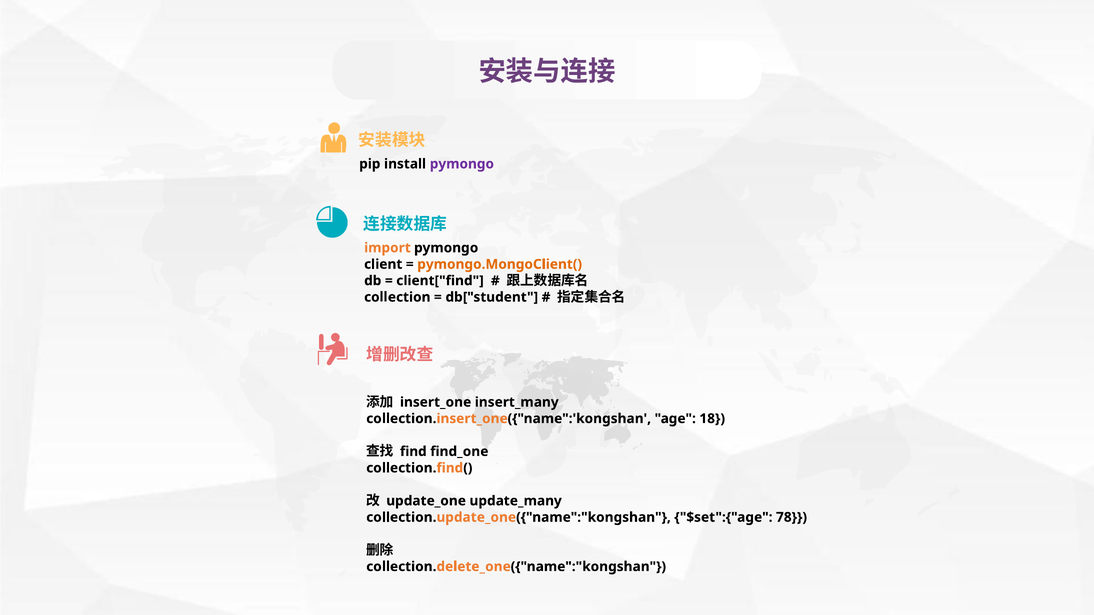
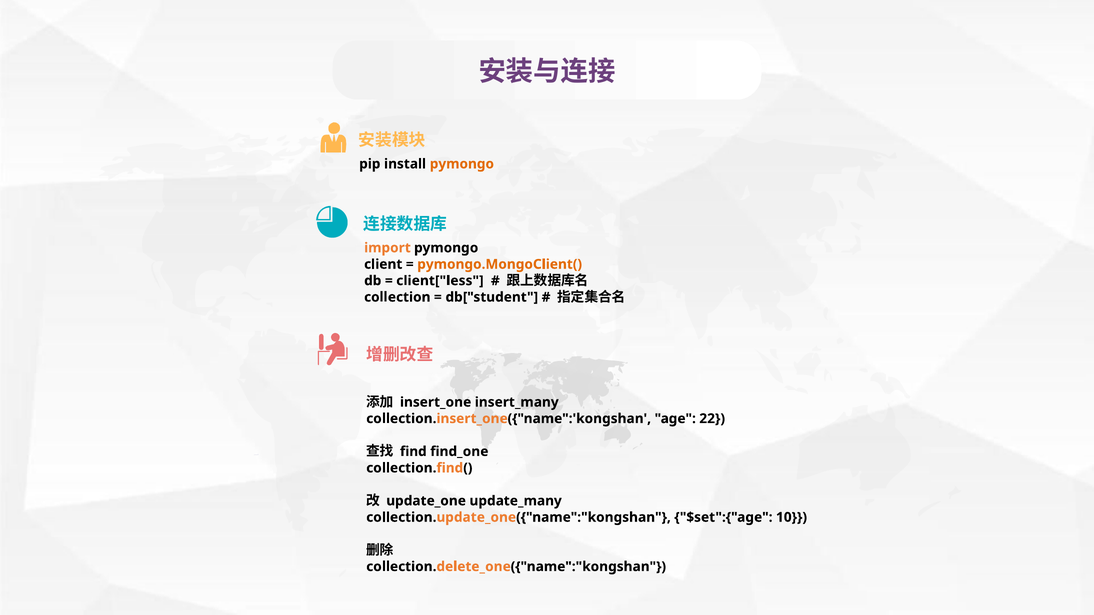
pymongo at (462, 164) colour: purple -> orange
client["find: client["find -> client["less
18: 18 -> 22
78: 78 -> 10
